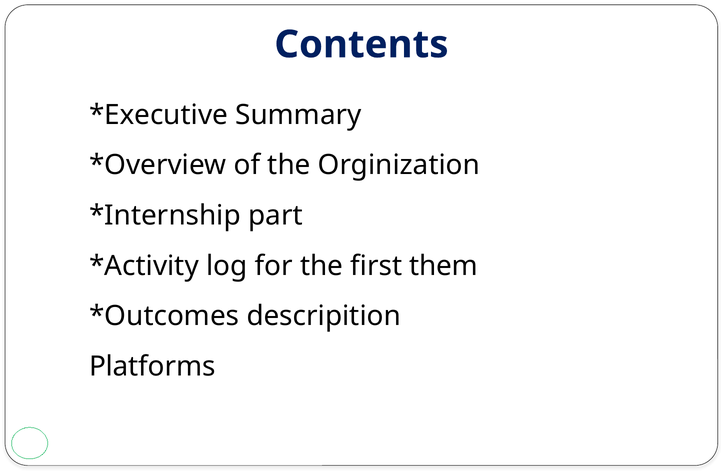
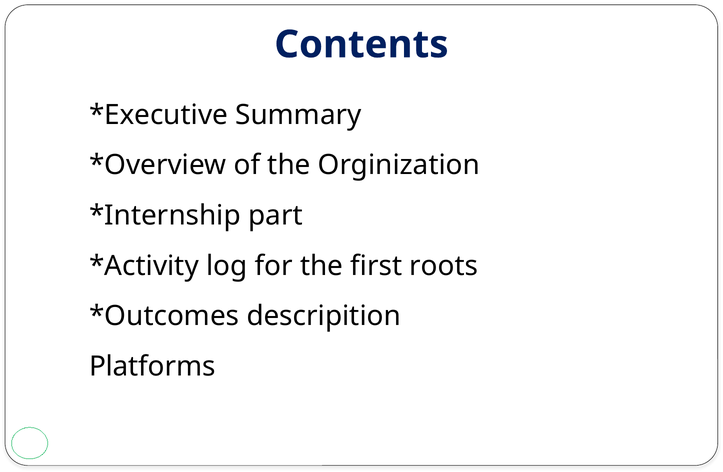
them: them -> roots
